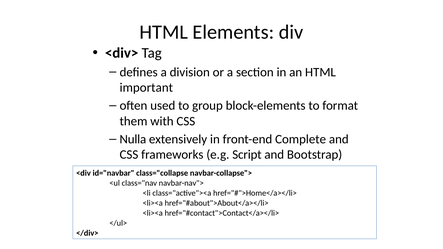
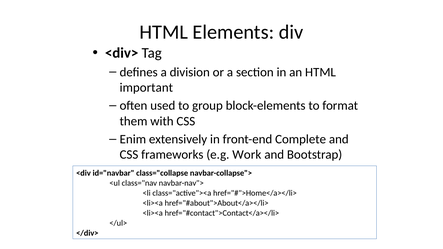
Nulla: Nulla -> Enim
Script: Script -> Work
